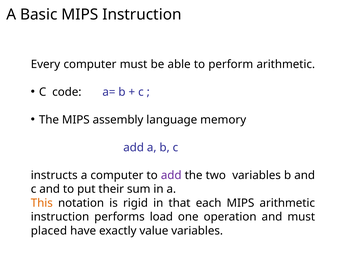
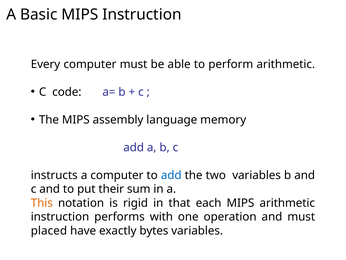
add at (171, 175) colour: purple -> blue
load: load -> with
value: value -> bytes
